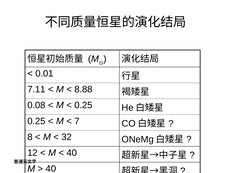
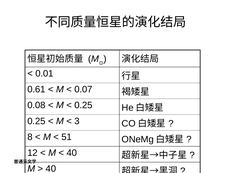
7.11: 7.11 -> 0.61
8.88: 8.88 -> 0.07
7: 7 -> 3
32: 32 -> 51
